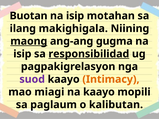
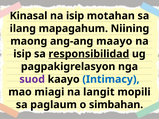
Buotan: Buotan -> Kinasal
makighigala: makighigala -> mapagahum
maong underline: present -> none
gugma: gugma -> maayo
Intimacy colour: orange -> blue
na kaayo: kaayo -> langit
kalibutan: kalibutan -> simbahan
